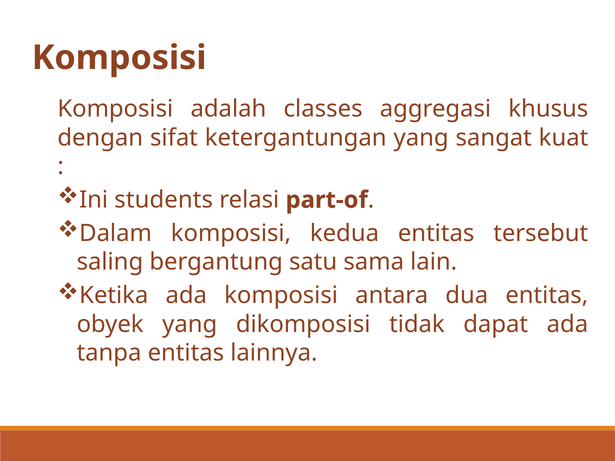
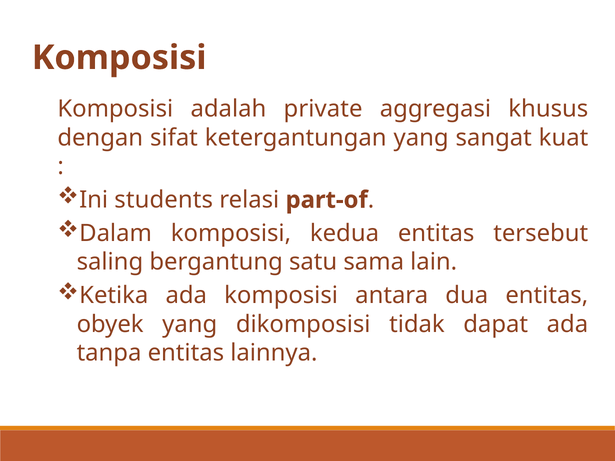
classes: classes -> private
